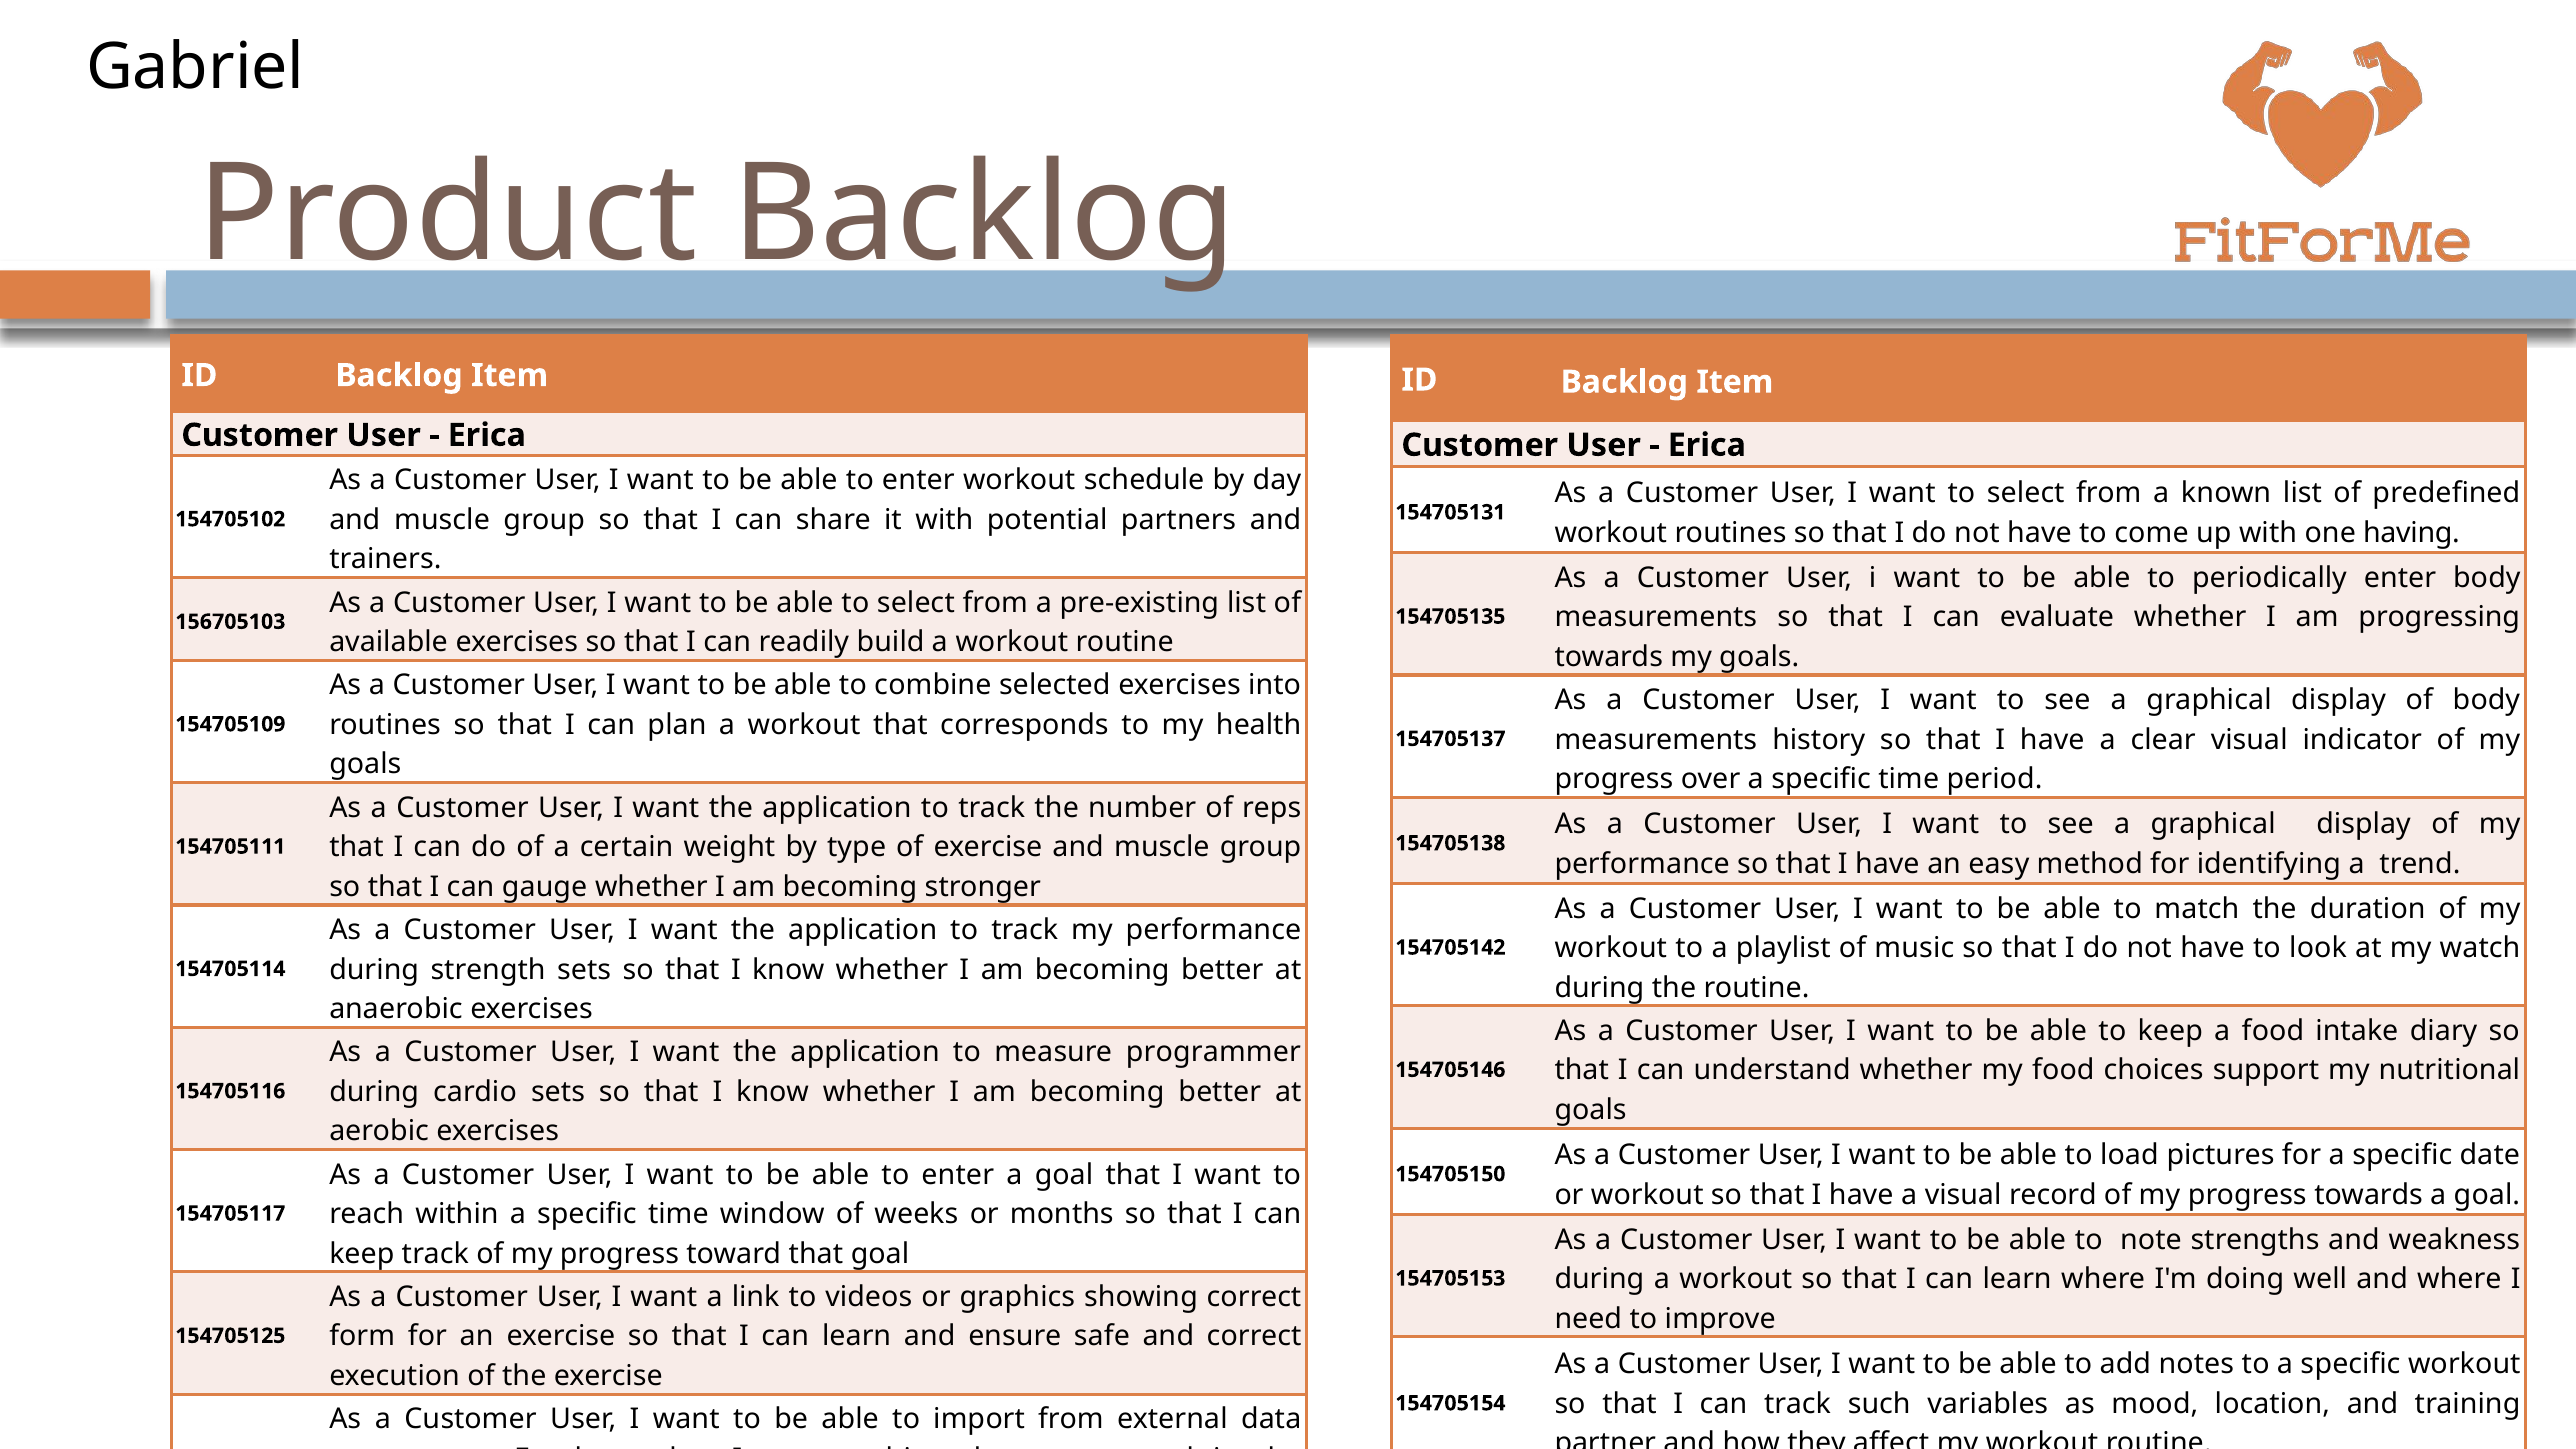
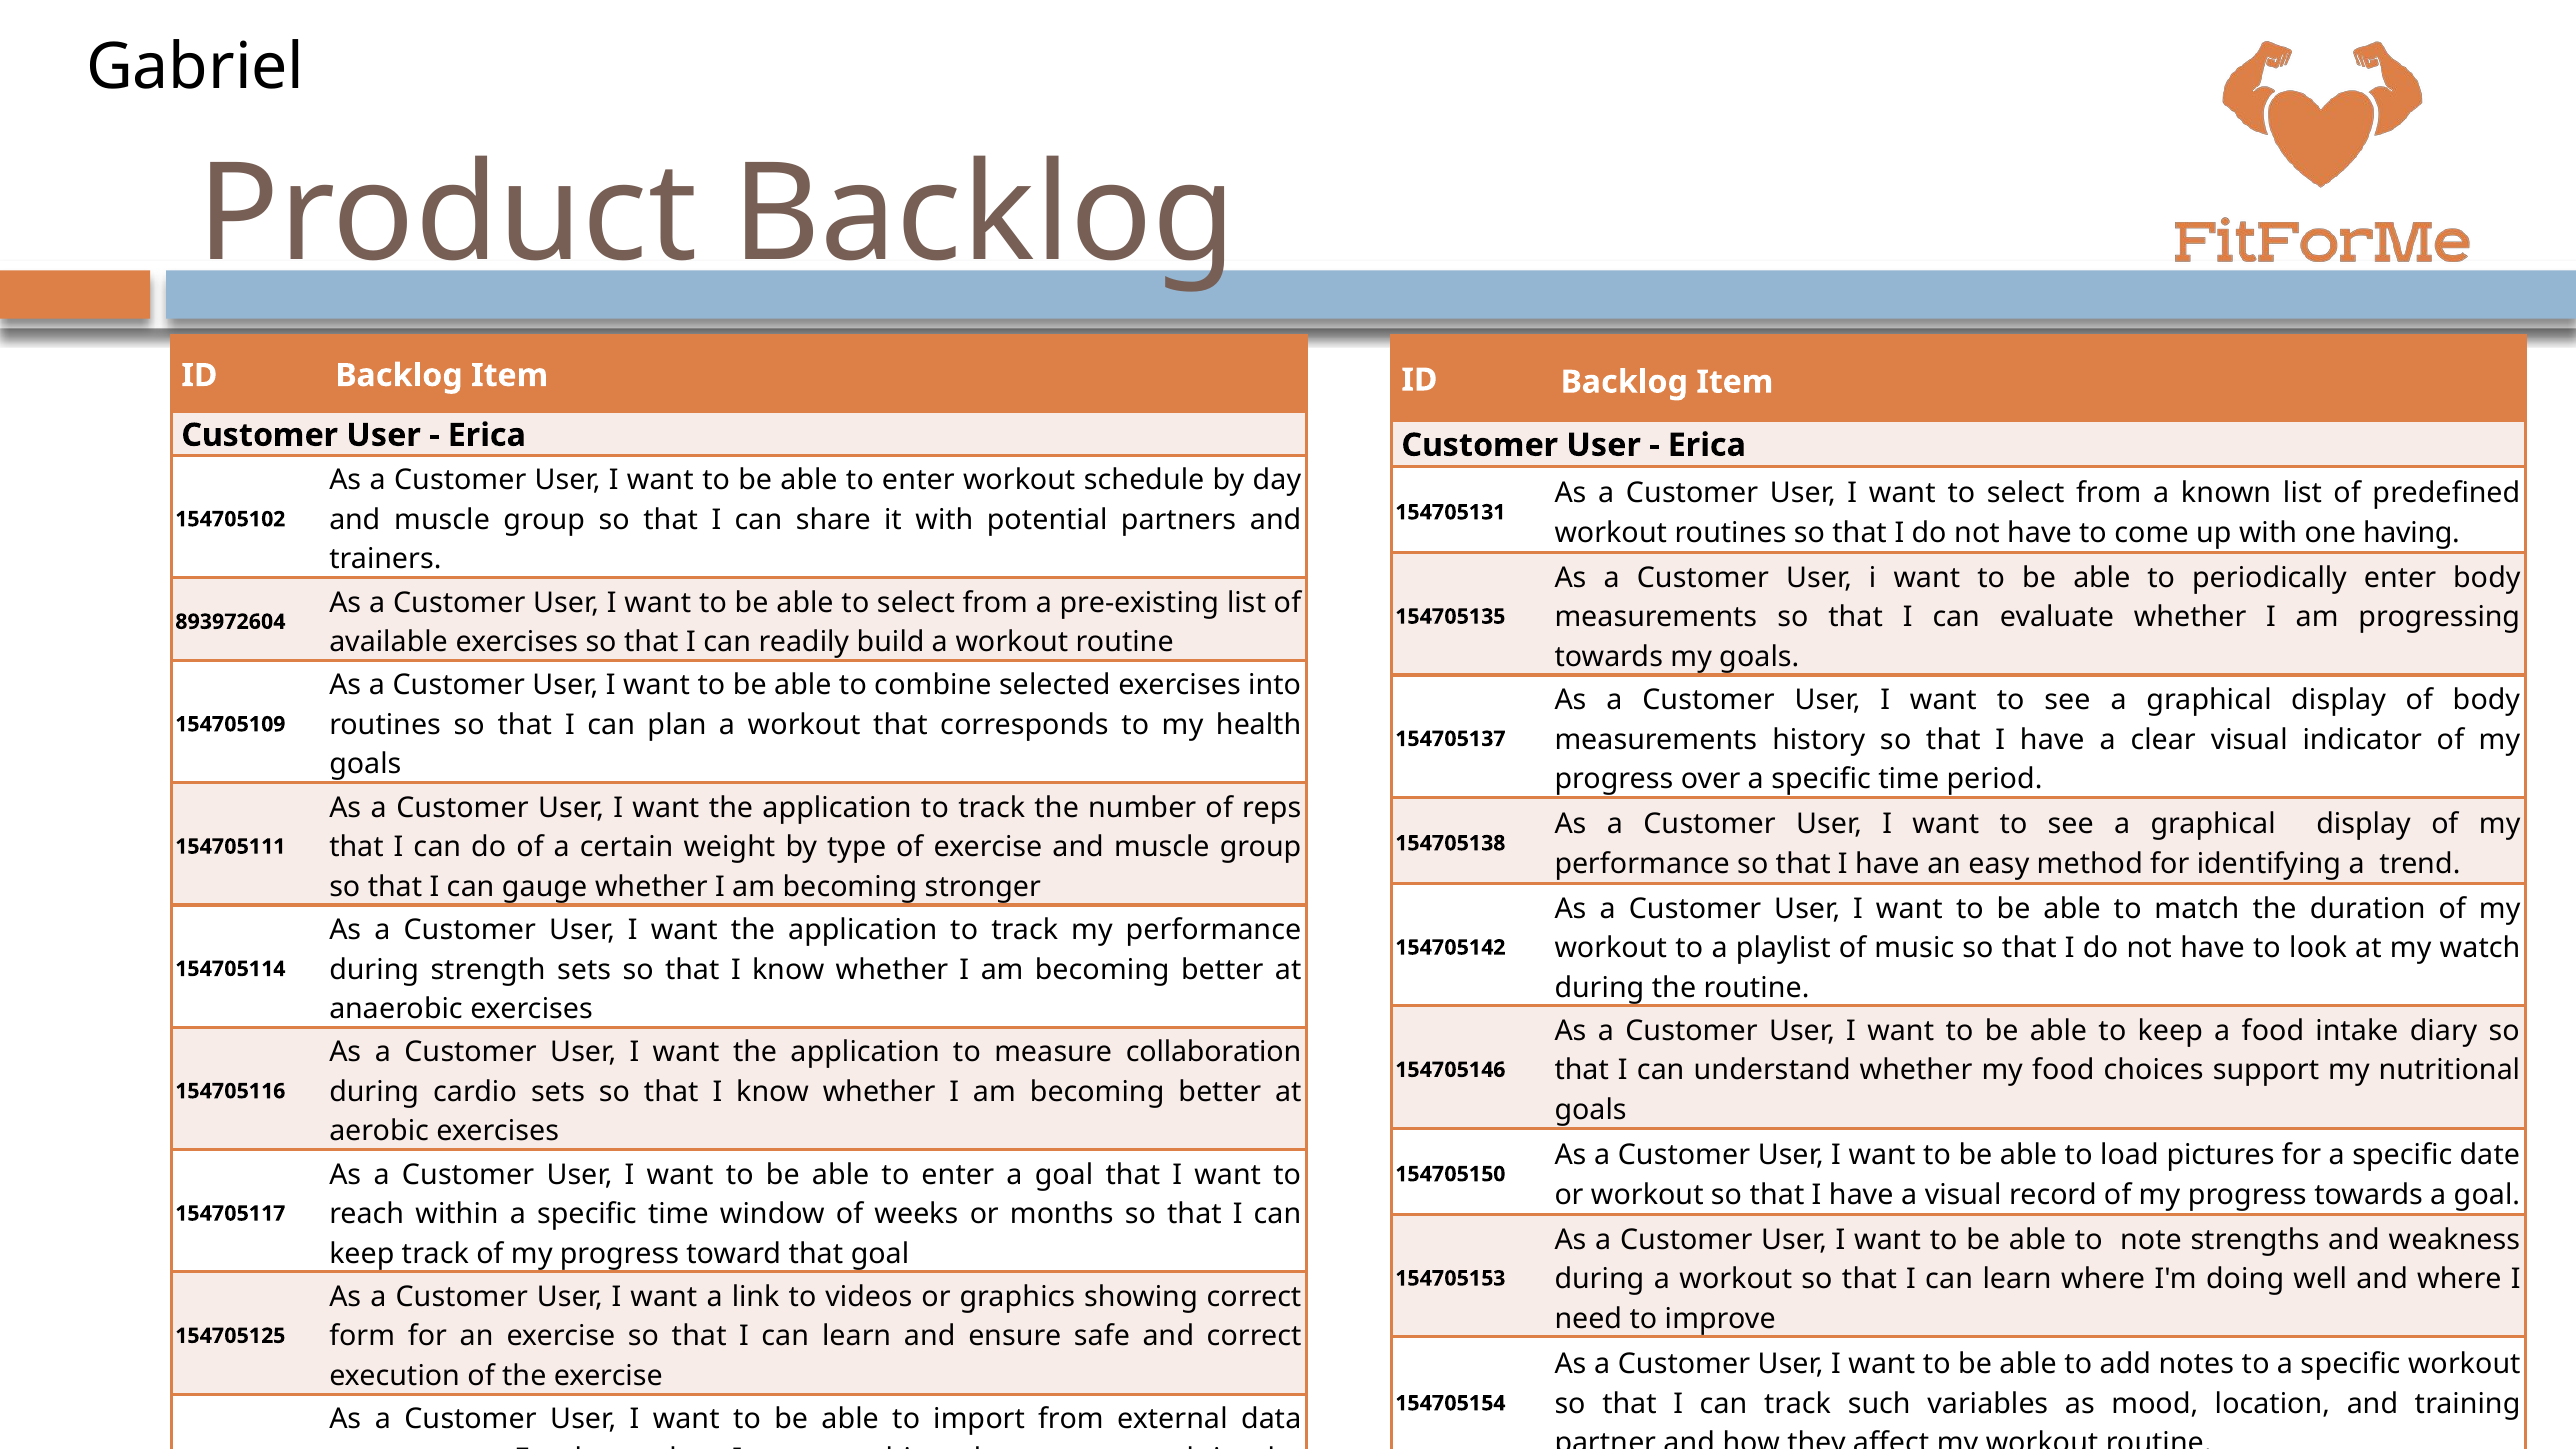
156705103: 156705103 -> 893972604
programmer: programmer -> collaboration
